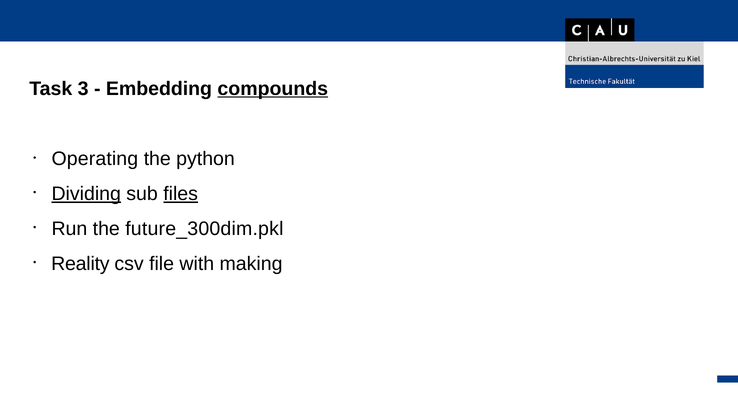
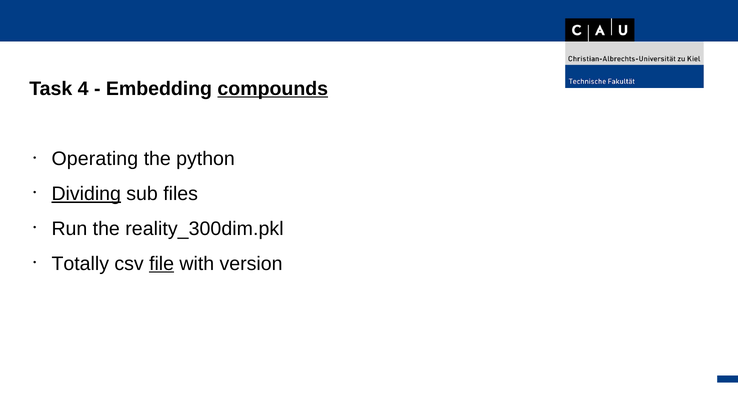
3: 3 -> 4
files underline: present -> none
future_300dim.pkl: future_300dim.pkl -> reality_300dim.pkl
Reality: Reality -> Totally
file underline: none -> present
making: making -> version
